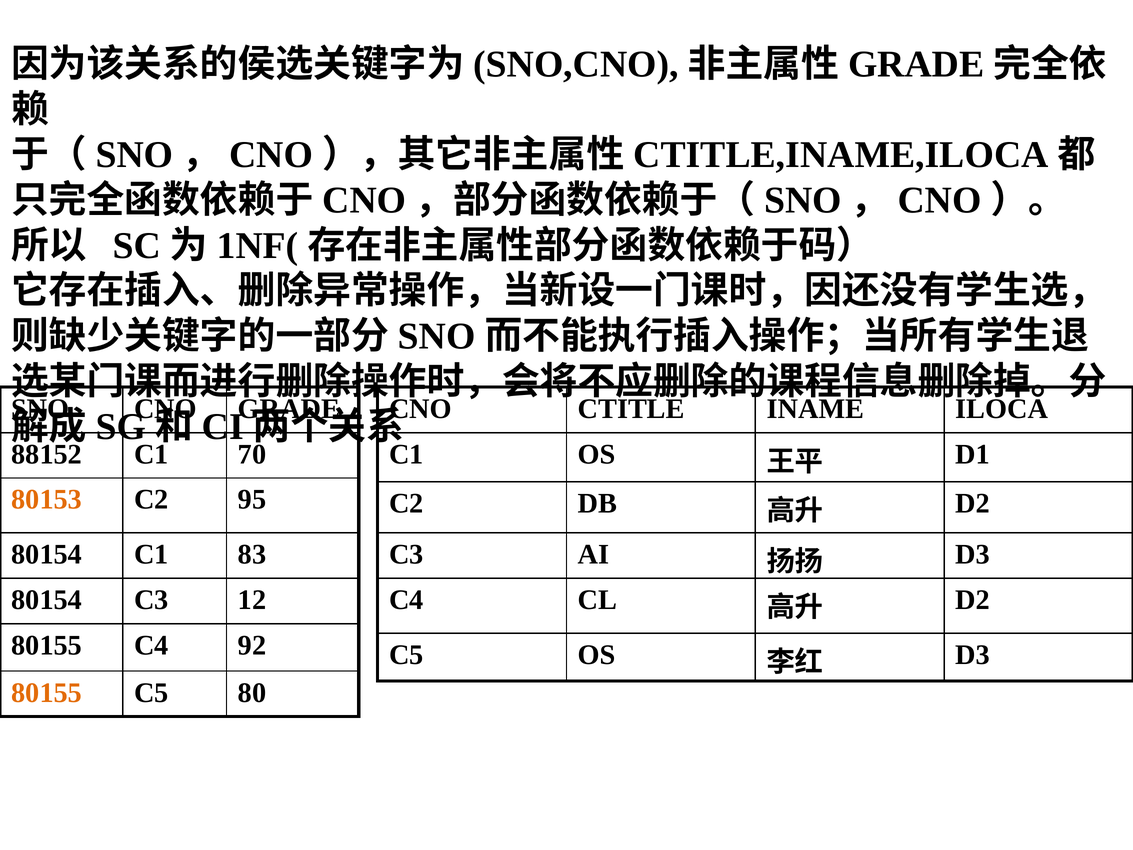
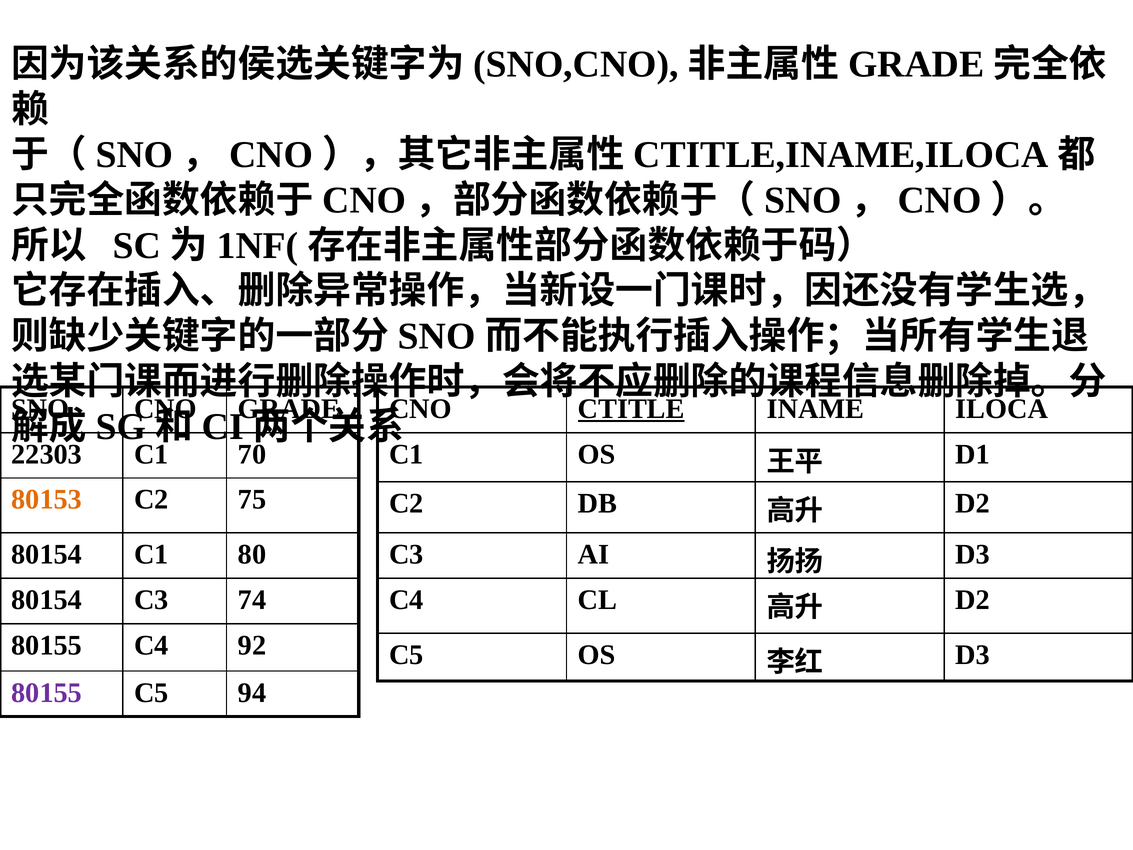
CTITLE underline: none -> present
88152: 88152 -> 22303
95: 95 -> 75
83: 83 -> 80
12: 12 -> 74
80155 at (47, 692) colour: orange -> purple
80: 80 -> 94
